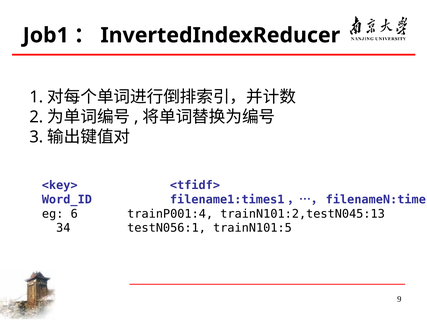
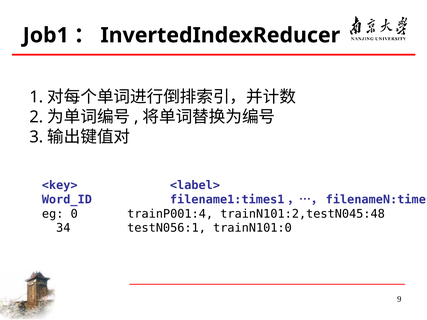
<tfidf>: <tfidf> -> <label>
6: 6 -> 0
trainN101:2,testN045:13: trainN101:2,testN045:13 -> trainN101:2,testN045:48
trainN101:5: trainN101:5 -> trainN101:0
